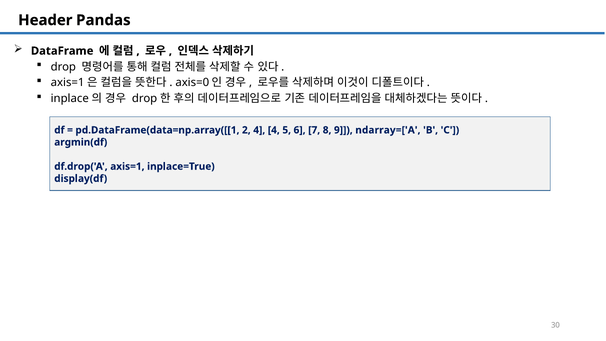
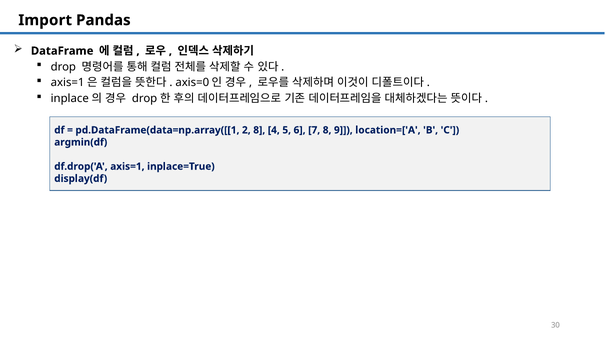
Header: Header -> Import
2 4: 4 -> 8
ndarray=['A: ndarray=['A -> location=['A
